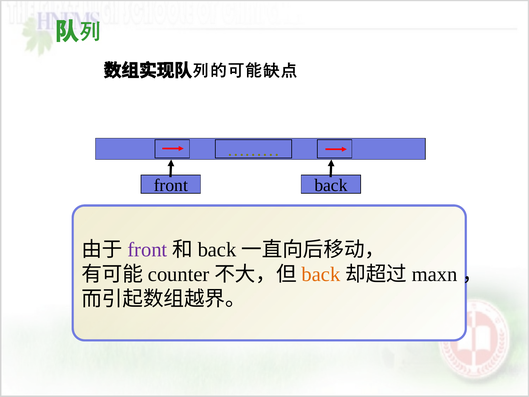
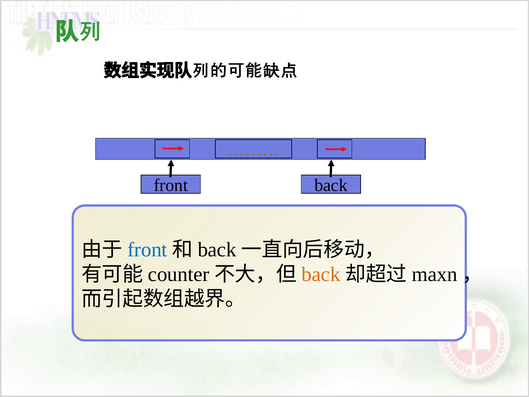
front at (147, 249) colour: purple -> blue
